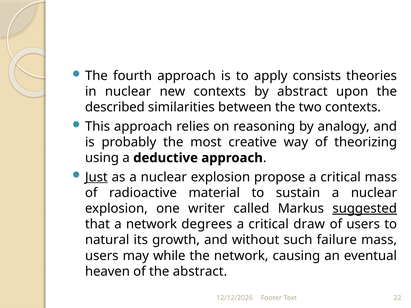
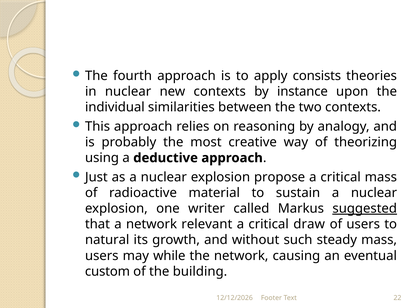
by abstract: abstract -> instance
described: described -> individual
Just underline: present -> none
degrees: degrees -> relevant
failure: failure -> steady
heaven: heaven -> custom
the abstract: abstract -> building
